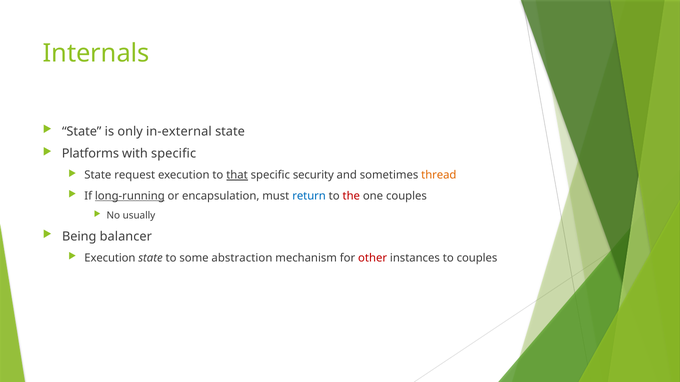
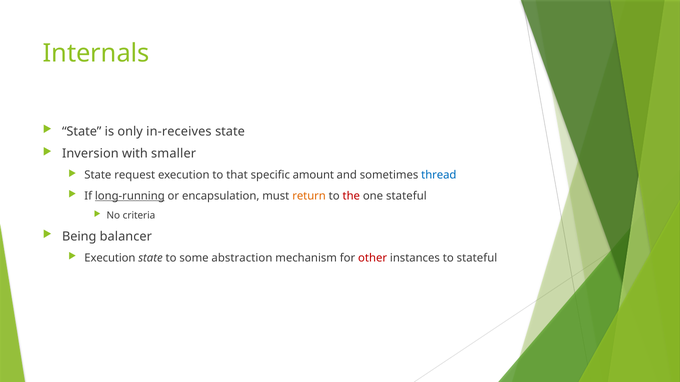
in-external: in-external -> in-receives
Platforms: Platforms -> Inversion
with specific: specific -> smaller
that underline: present -> none
security: security -> amount
thread colour: orange -> blue
return colour: blue -> orange
one couples: couples -> stateful
usually: usually -> criteria
to couples: couples -> stateful
